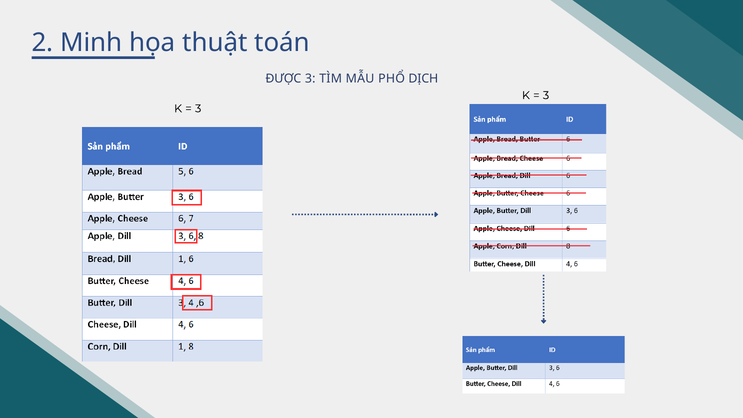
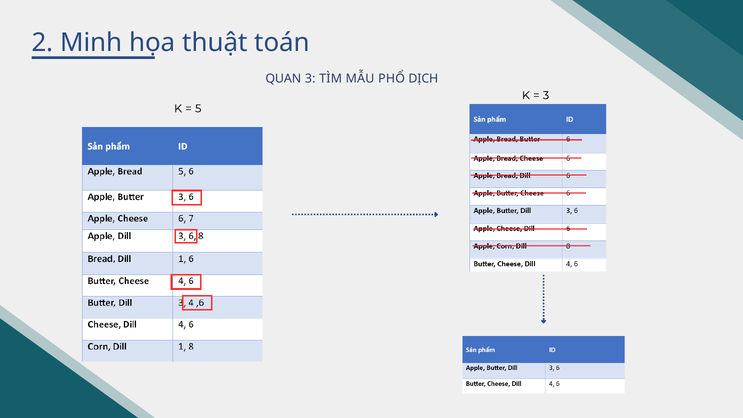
ĐƯỢC: ĐƯỢC -> QUAN
3 at (198, 109): 3 -> 5
